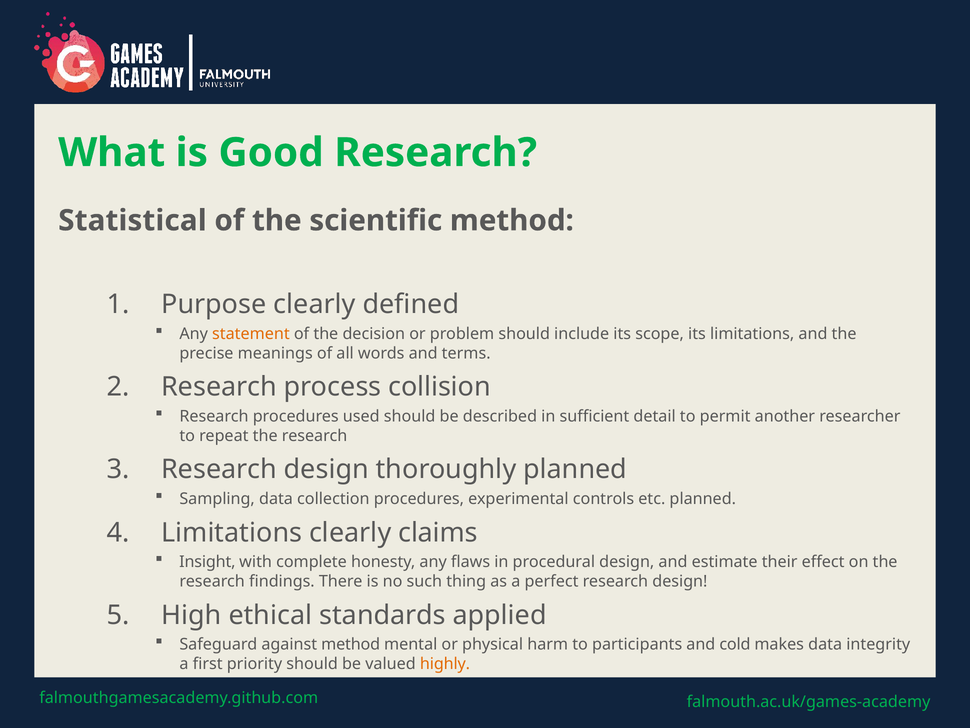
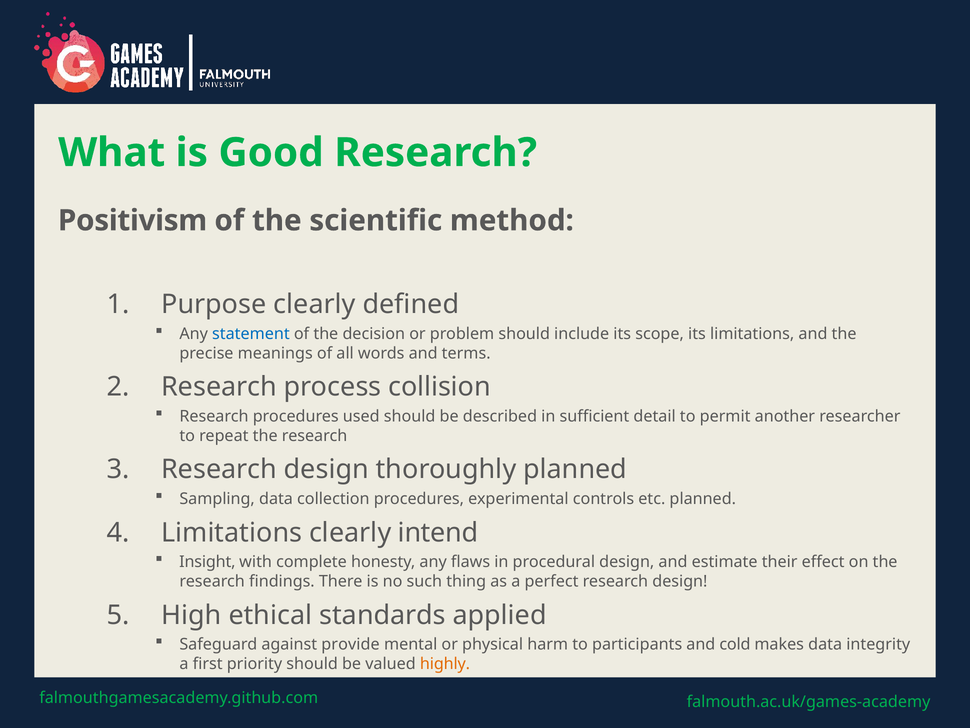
Statistical: Statistical -> Positivism
statement colour: orange -> blue
claims: claims -> intend
against method: method -> provide
